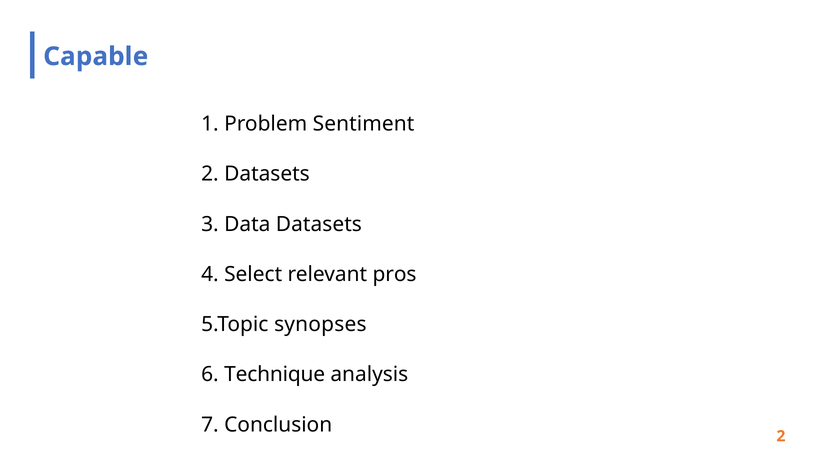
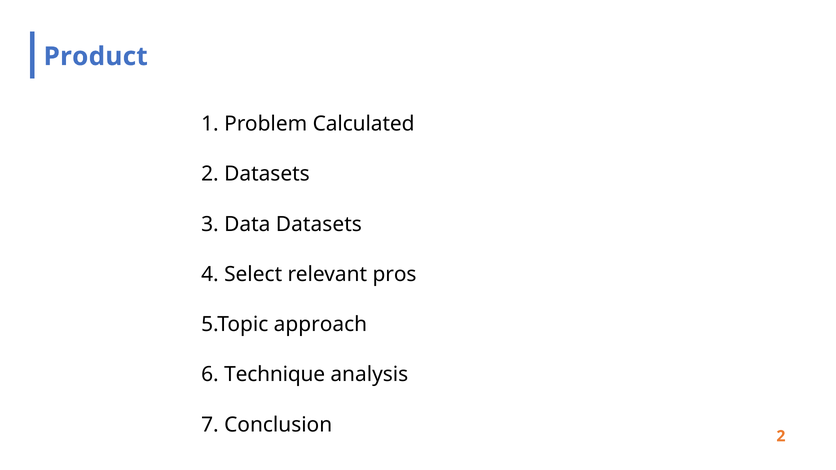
Capable: Capable -> Product
Sentiment: Sentiment -> Calculated
synopses: synopses -> approach
